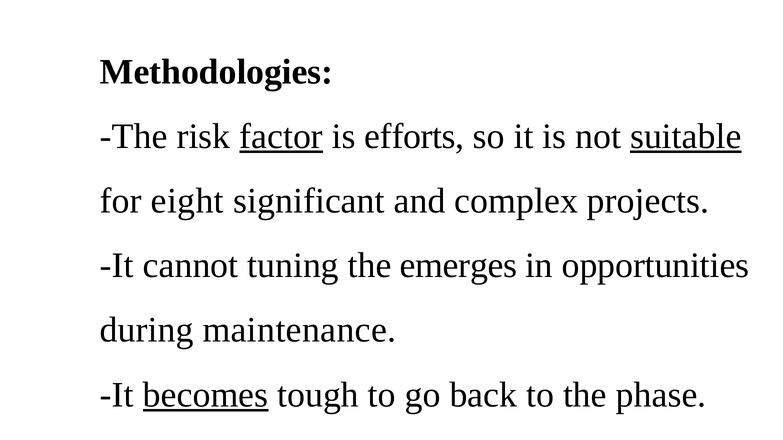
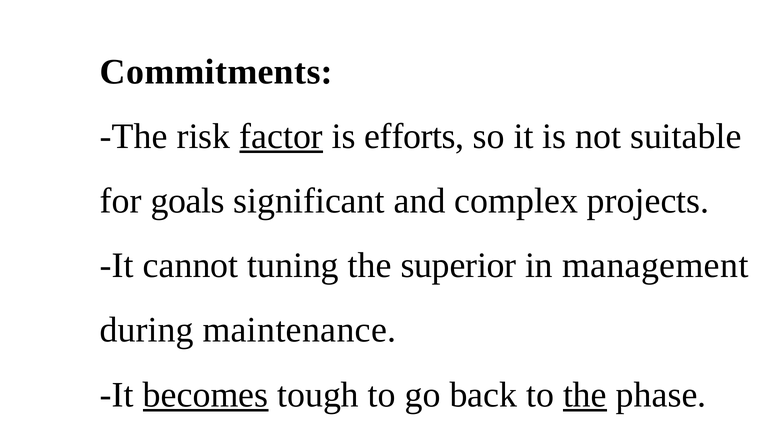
Methodologies: Methodologies -> Commitments
suitable underline: present -> none
eight: eight -> goals
emerges: emerges -> superior
opportunities: opportunities -> management
the at (585, 395) underline: none -> present
